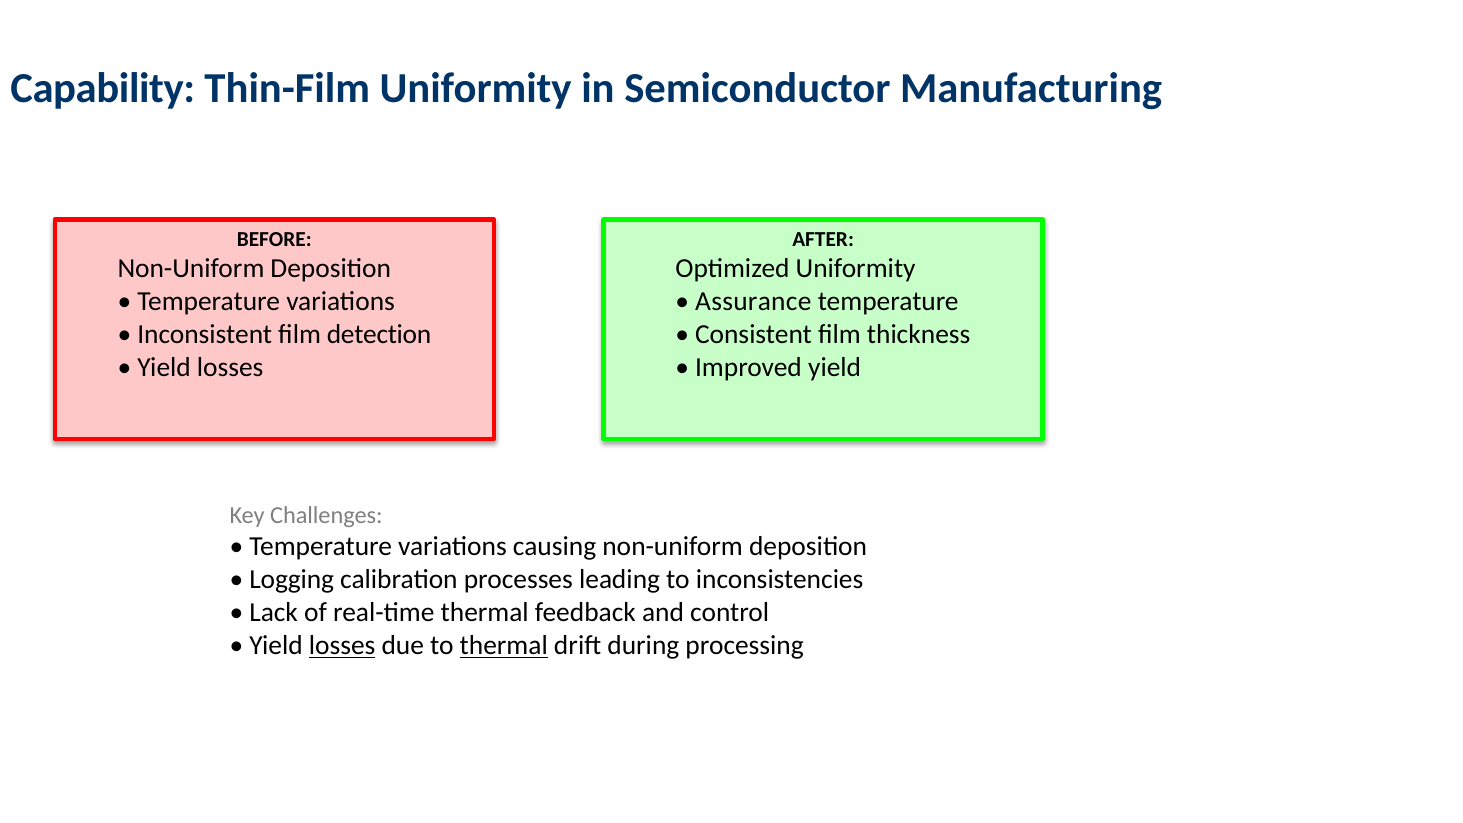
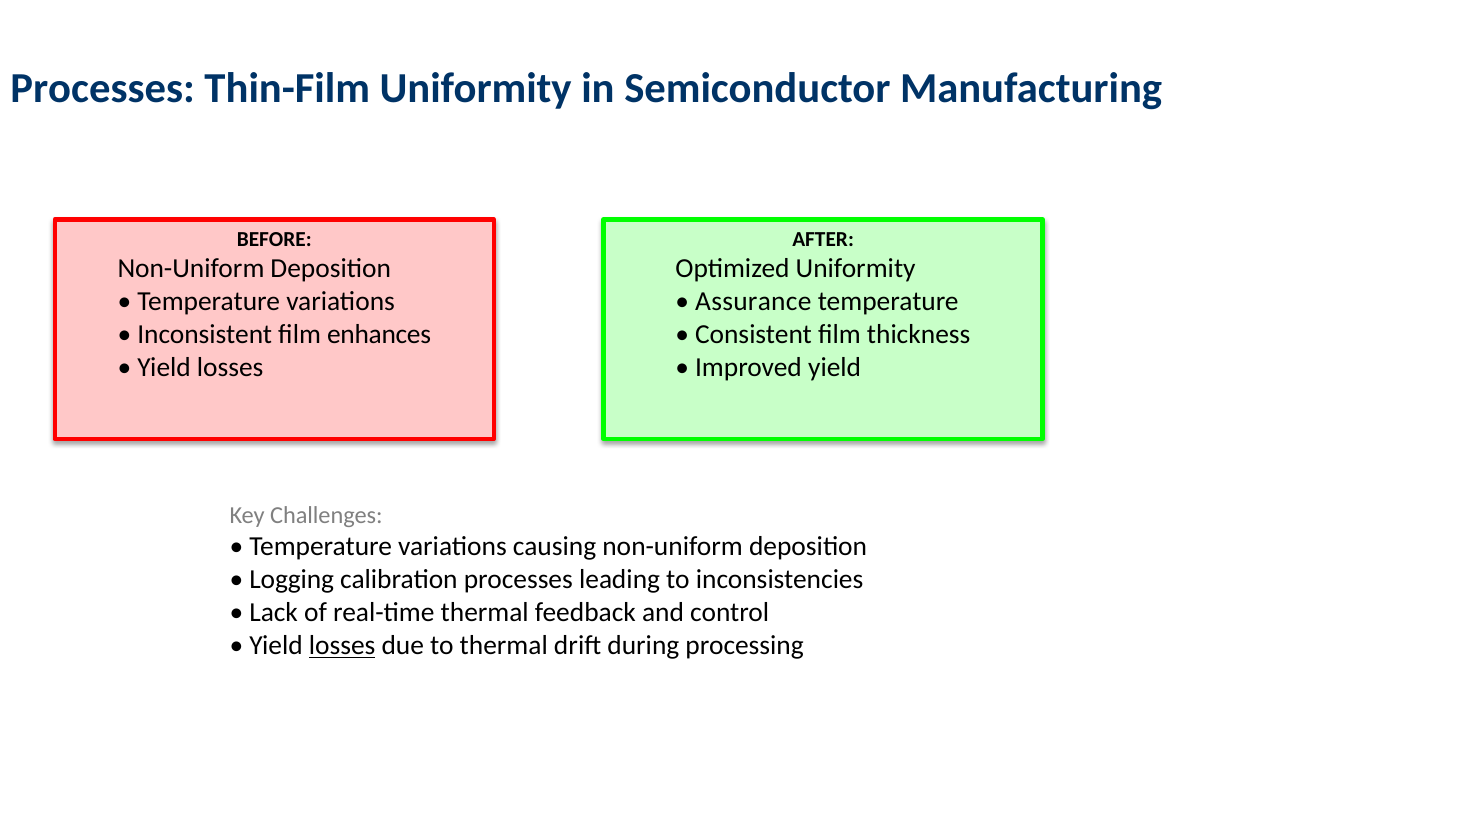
Capability at (103, 89): Capability -> Processes
detection: detection -> enhances
thermal at (504, 646) underline: present -> none
